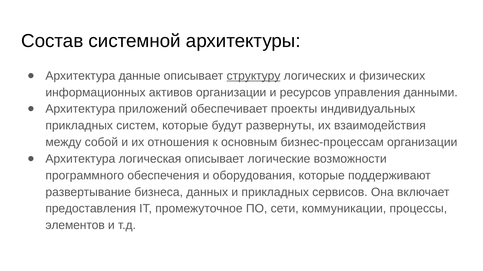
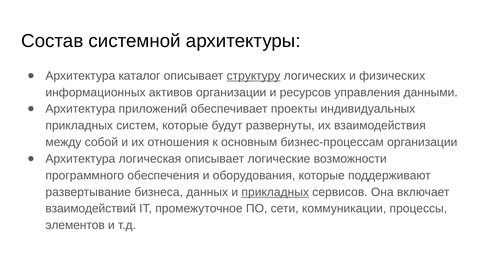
данные: данные -> каталог
прикладных at (275, 193) underline: none -> present
предоставления: предоставления -> взаимодействий
